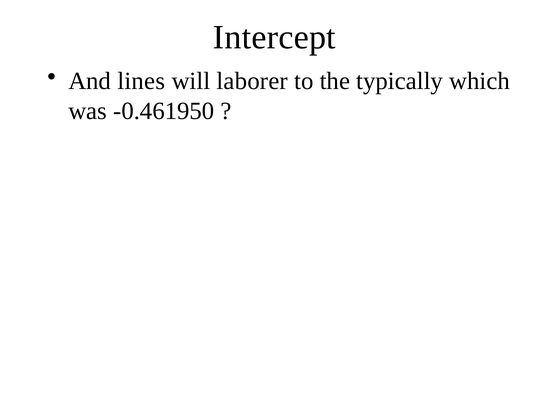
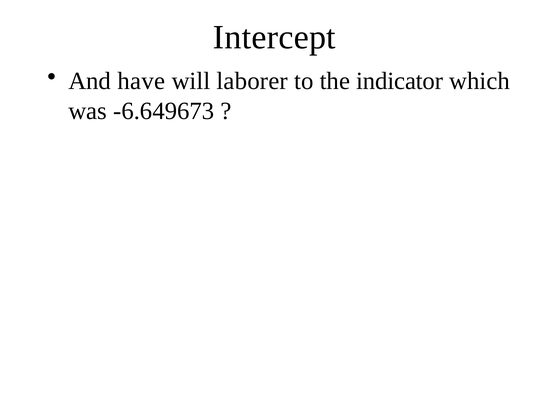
lines: lines -> have
typically: typically -> indicator
-0.461950: -0.461950 -> -6.649673
